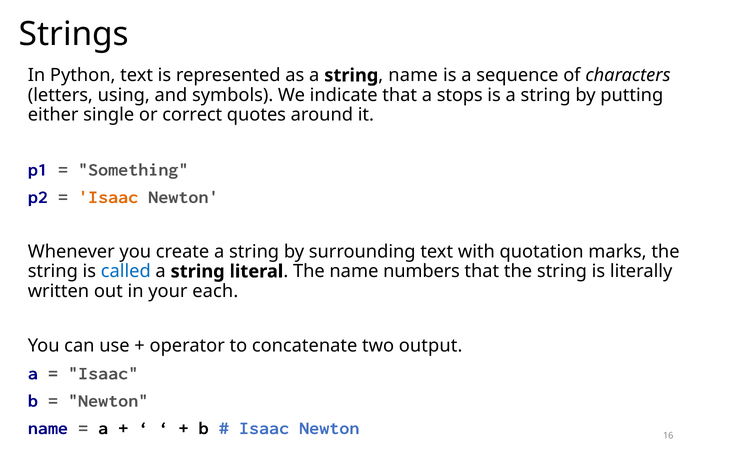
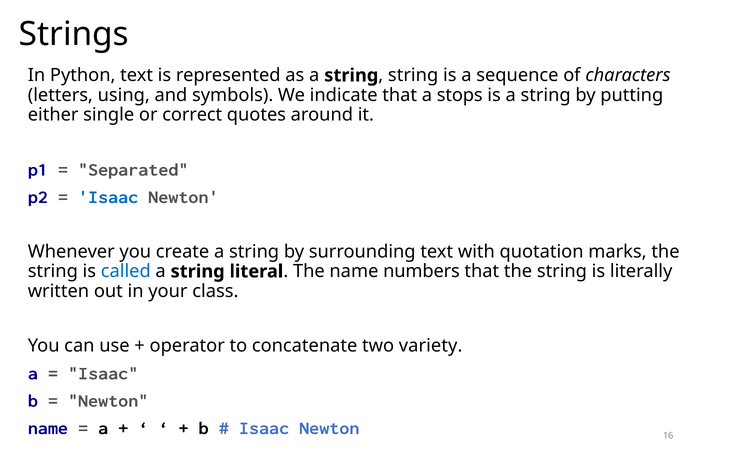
name at (413, 75): name -> string
Something: Something -> Separated
Isaac at (108, 197) colour: orange -> blue
each: each -> class
output: output -> variety
